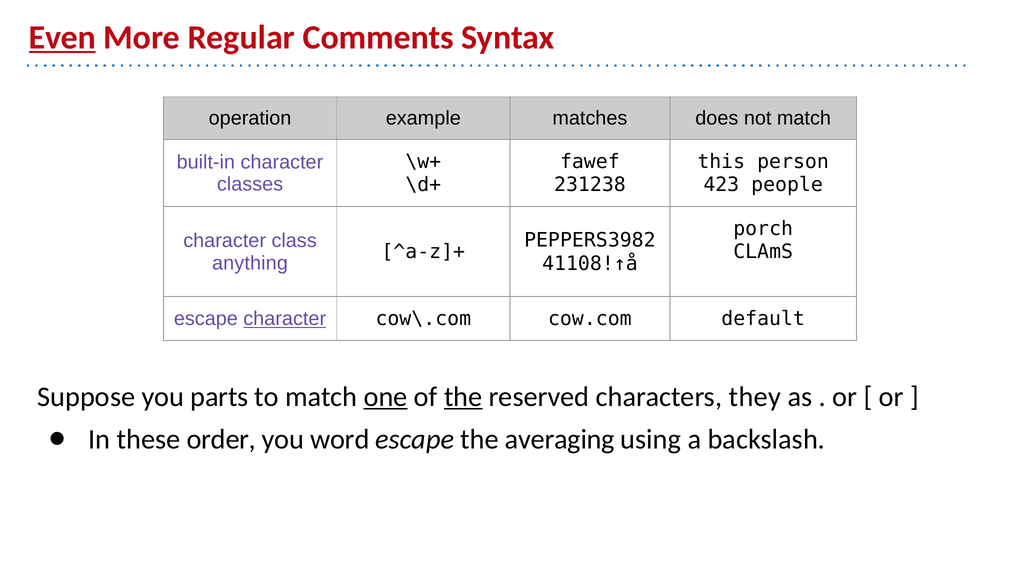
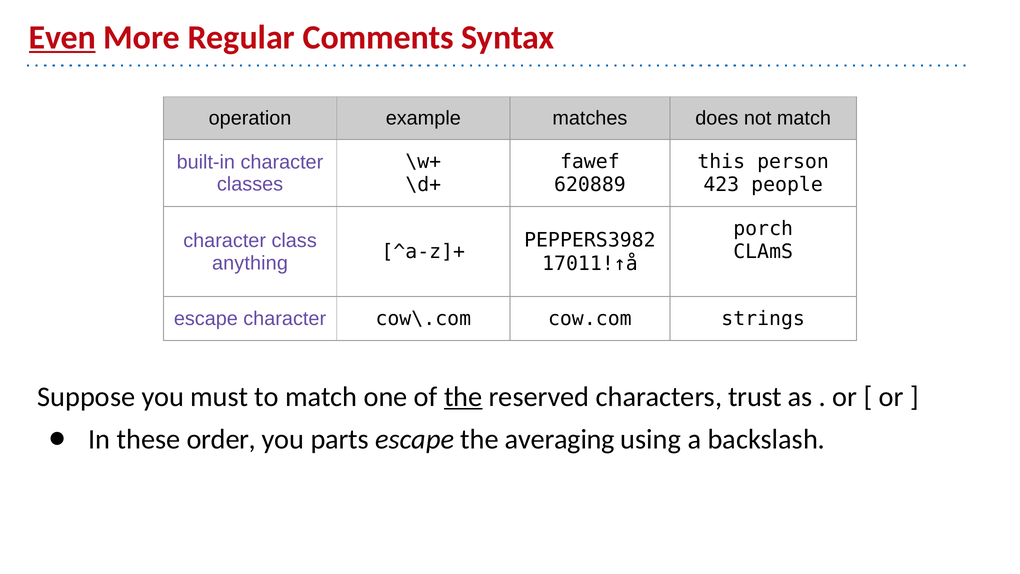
231238: 231238 -> 620889
41108!↑å: 41108!↑å -> 17011!↑å
character at (285, 319) underline: present -> none
default: default -> strings
parts: parts -> must
one underline: present -> none
they: they -> trust
word: word -> parts
